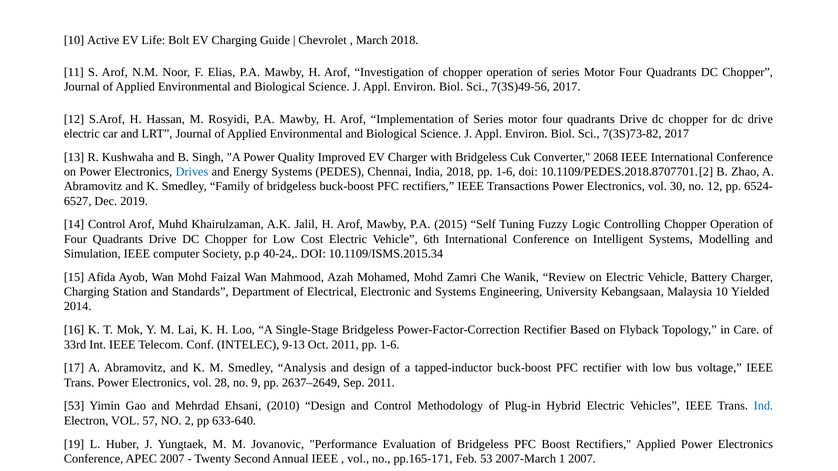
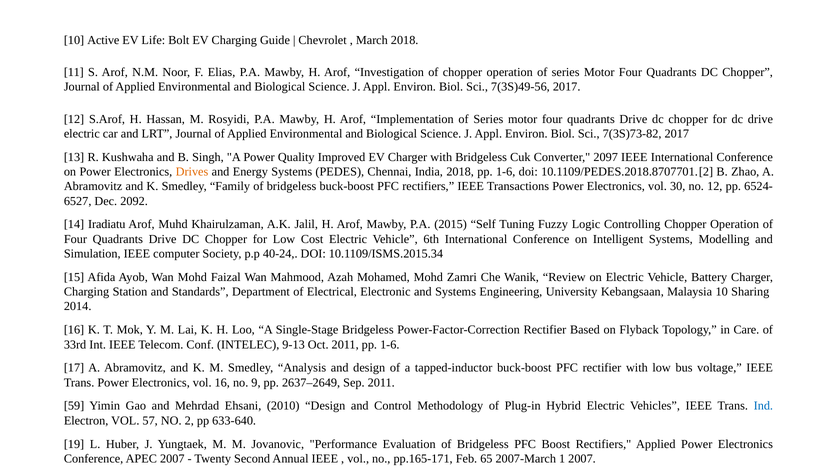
2068: 2068 -> 2097
Drives colour: blue -> orange
2019: 2019 -> 2092
14 Control: Control -> Iradiatu
Yielded: Yielded -> Sharing
vol 28: 28 -> 16
53 at (74, 406): 53 -> 59
Feb 53: 53 -> 65
